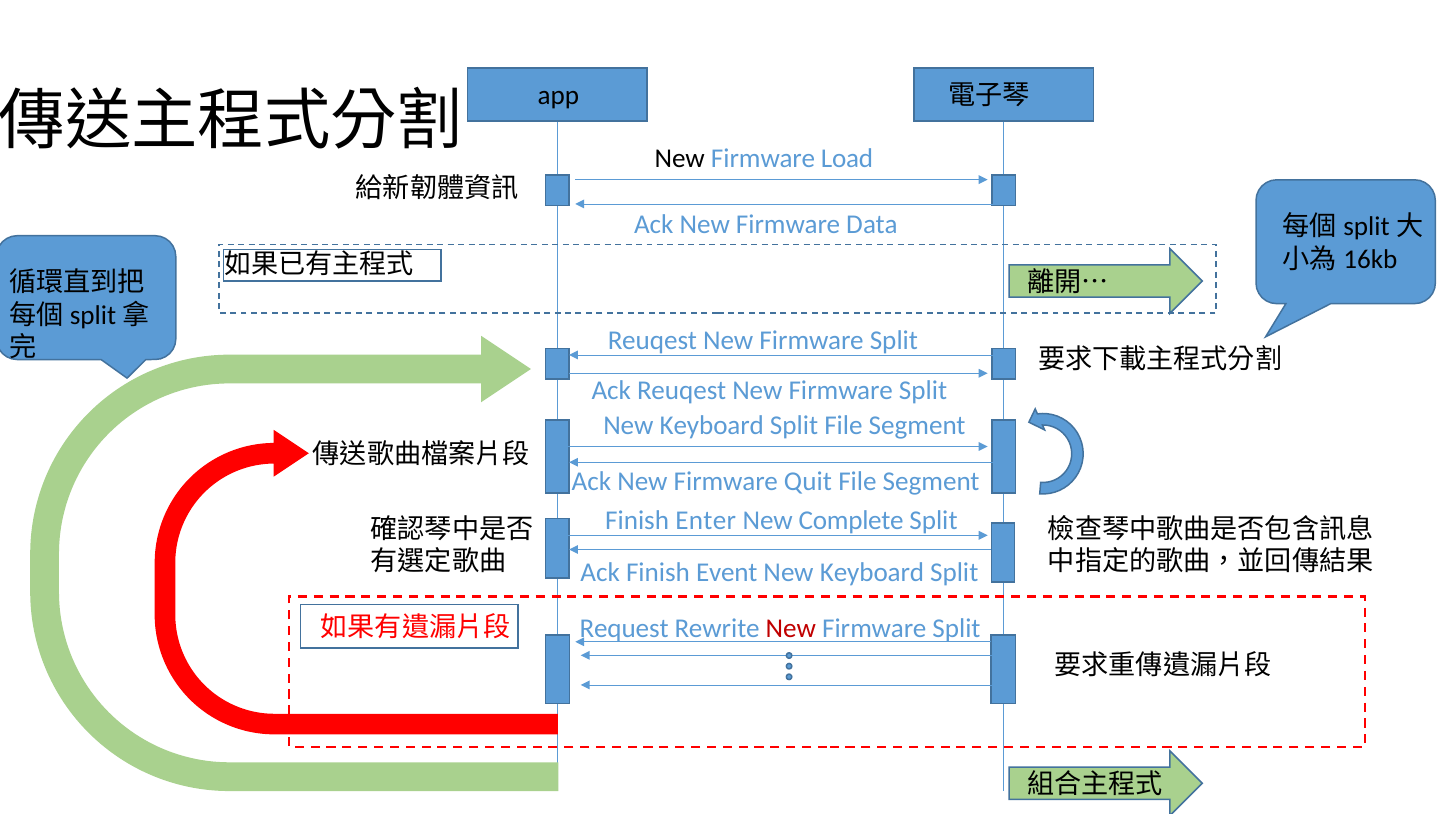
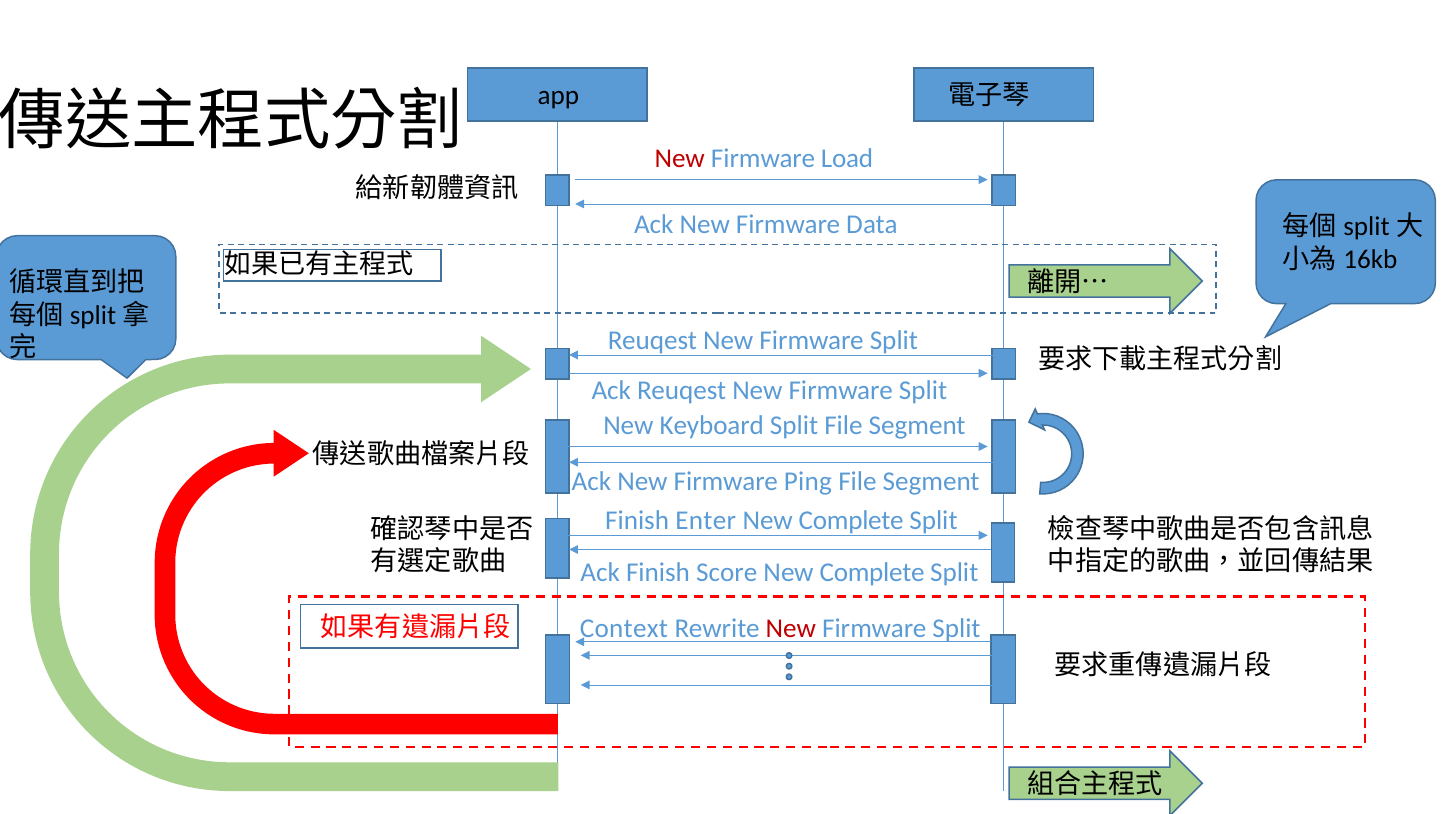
New at (680, 158) colour: black -> red
Quit: Quit -> Ping
Event: Event -> Score
Keyboard at (872, 573): Keyboard -> Complete
Request: Request -> Context
